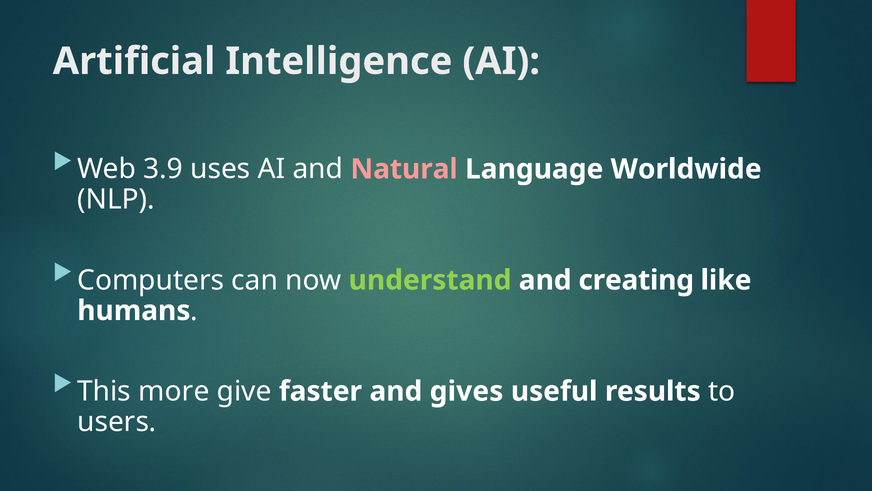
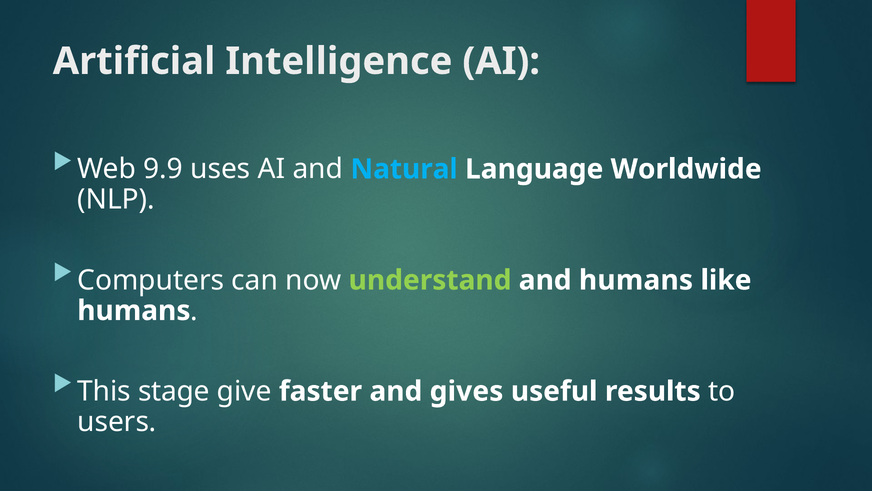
3.9: 3.9 -> 9.9
Natural colour: pink -> light blue
and creating: creating -> humans
more: more -> stage
